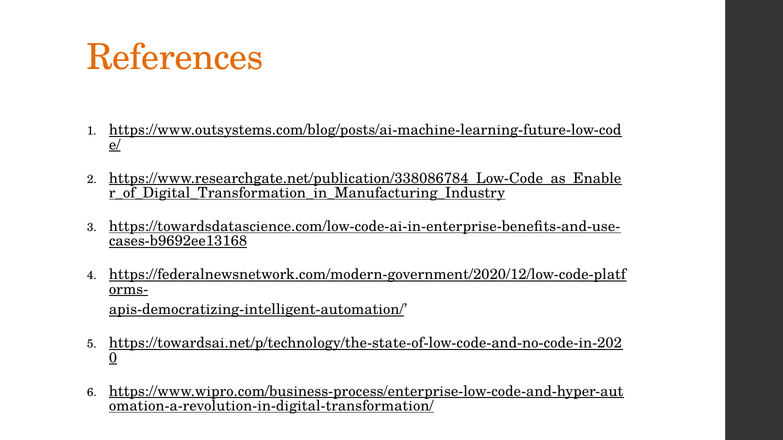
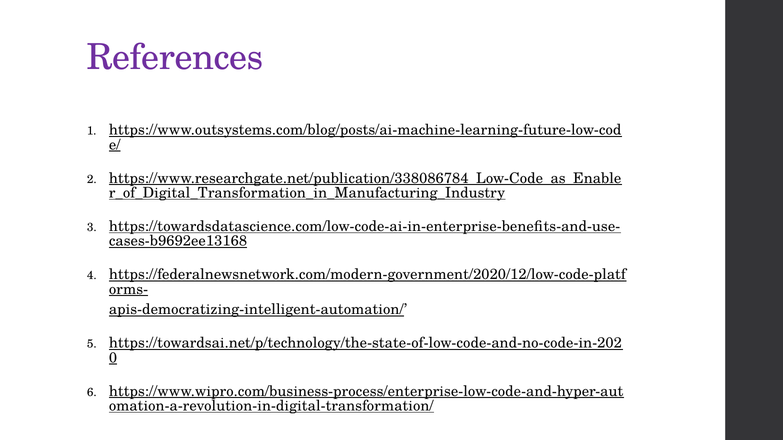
References colour: orange -> purple
